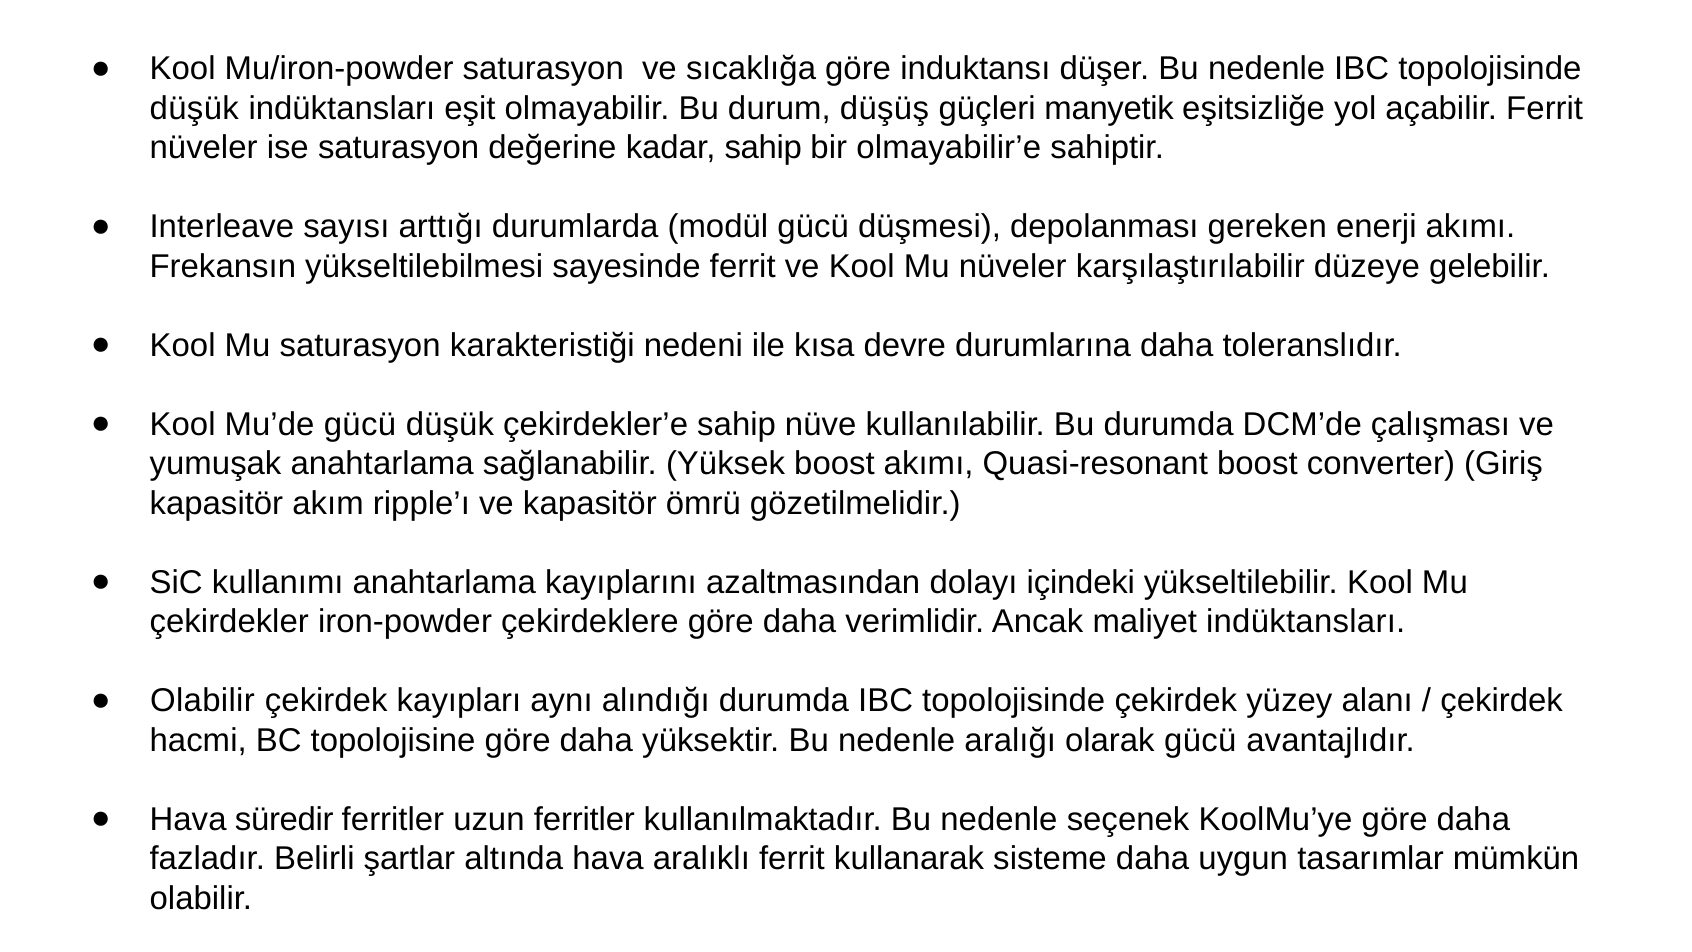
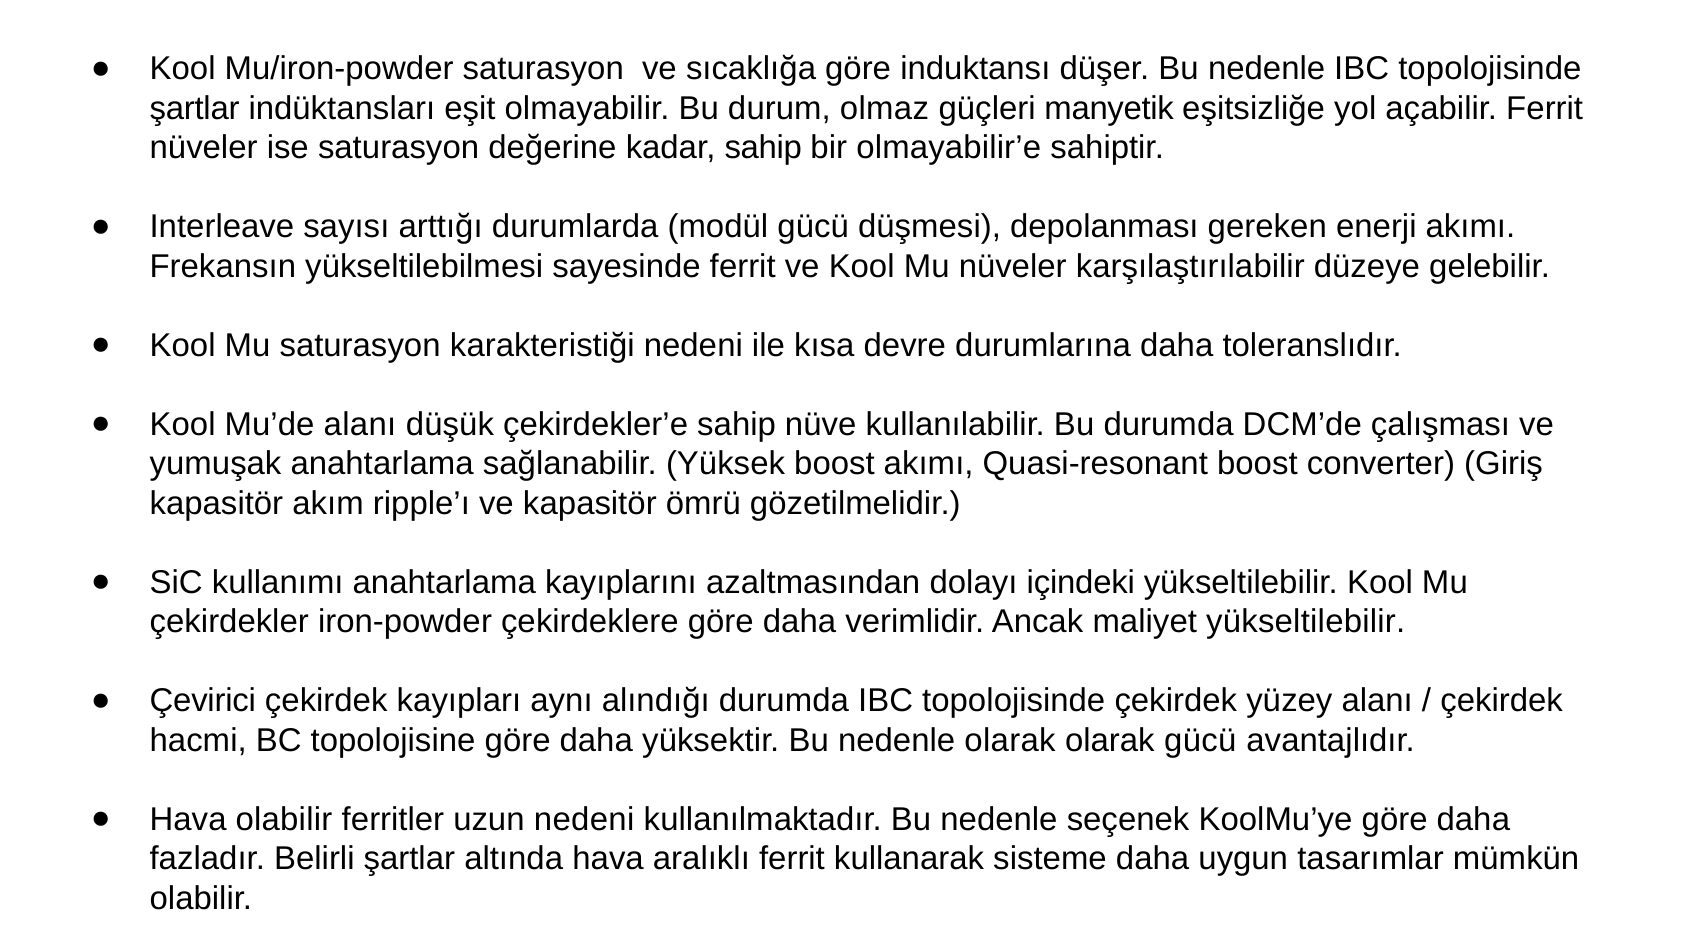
düşük at (194, 108): düşük -> şartlar
düşüş: düşüş -> olmaz
Mu’de gücü: gücü -> alanı
maliyet indüktansları: indüktansları -> yükseltilebilir
Olabilir at (203, 701): Olabilir -> Çevirici
nedenle aralığı: aralığı -> olarak
Hava süredir: süredir -> olabilir
uzun ferritler: ferritler -> nedeni
